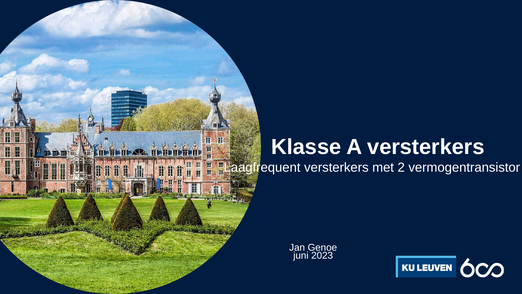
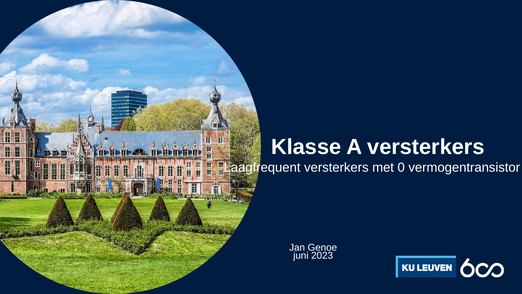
2: 2 -> 0
